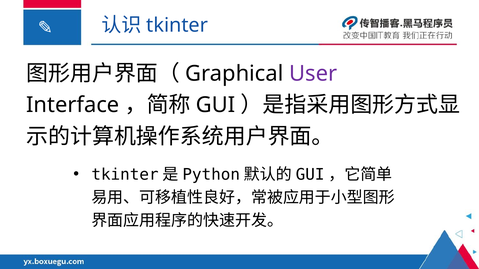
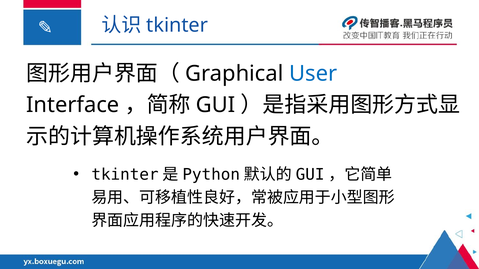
User colour: purple -> blue
